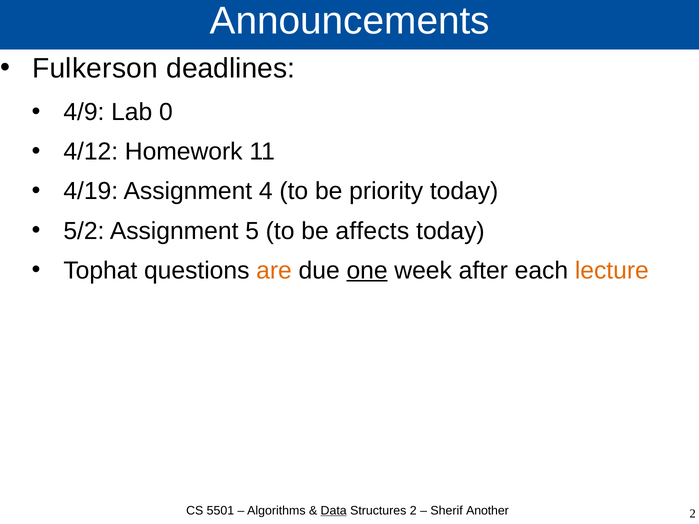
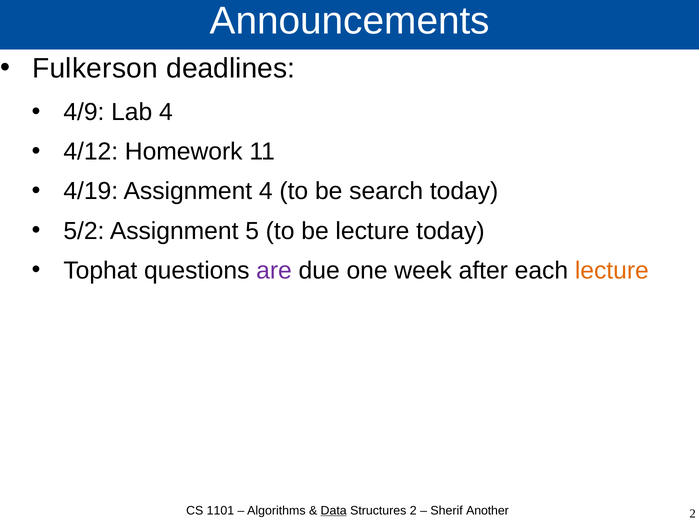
Lab 0: 0 -> 4
priority: priority -> search
be affects: affects -> lecture
are colour: orange -> purple
one underline: present -> none
5501: 5501 -> 1101
